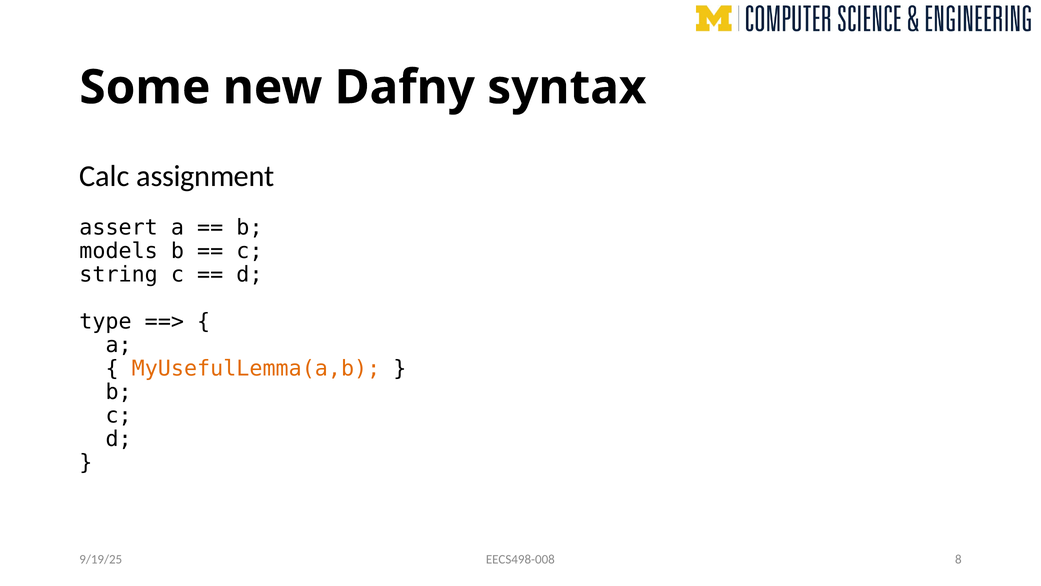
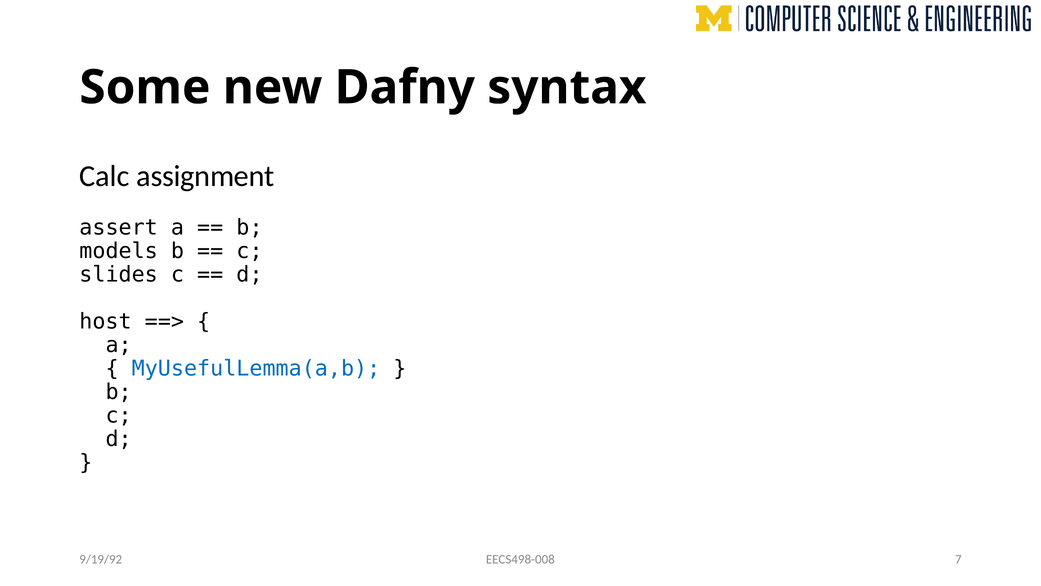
string: string -> slides
type: type -> host
MyUsefulLemma(a,b colour: orange -> blue
8: 8 -> 7
9/19/25: 9/19/25 -> 9/19/92
